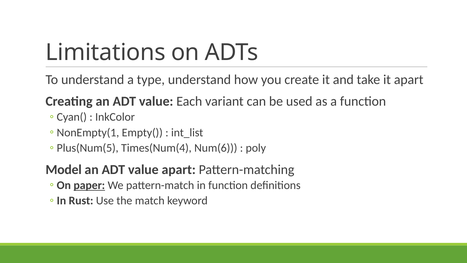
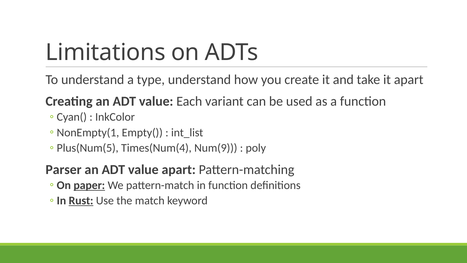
Num(6: Num(6 -> Num(9
Model: Model -> Parser
Rust underline: none -> present
